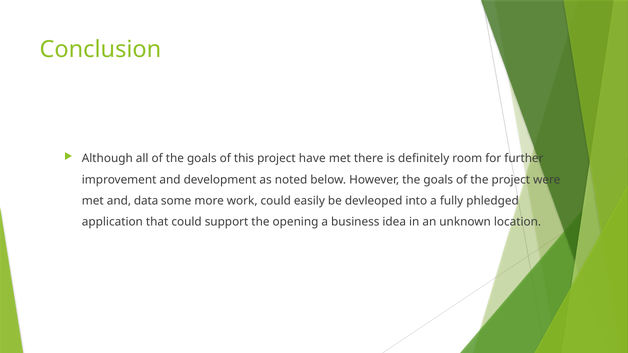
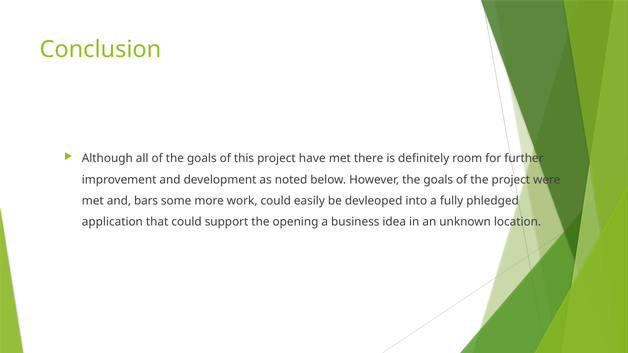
data: data -> bars
